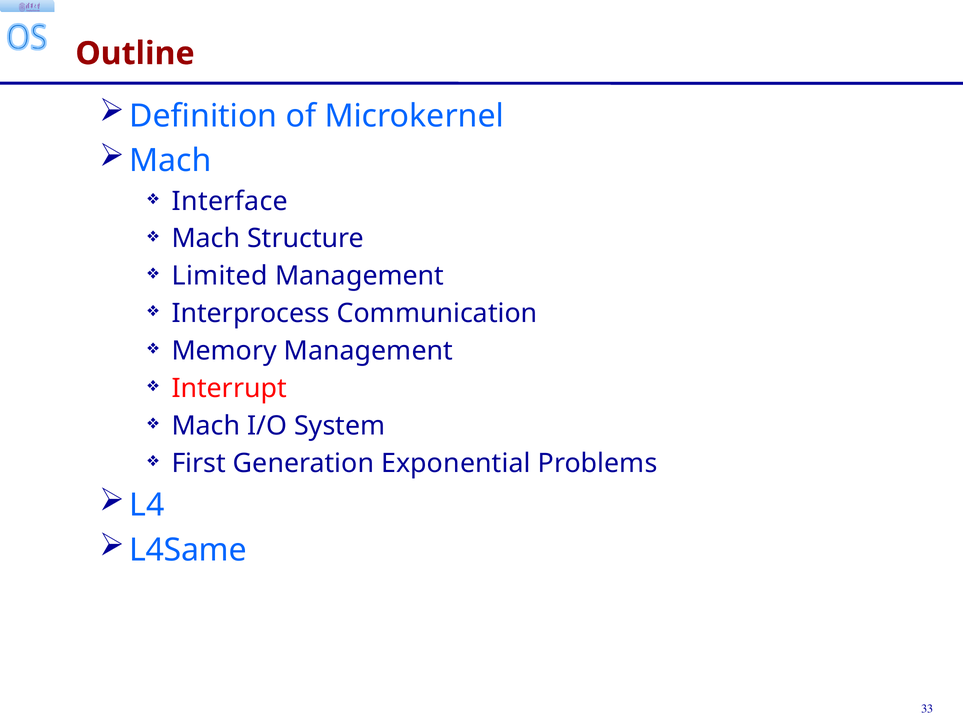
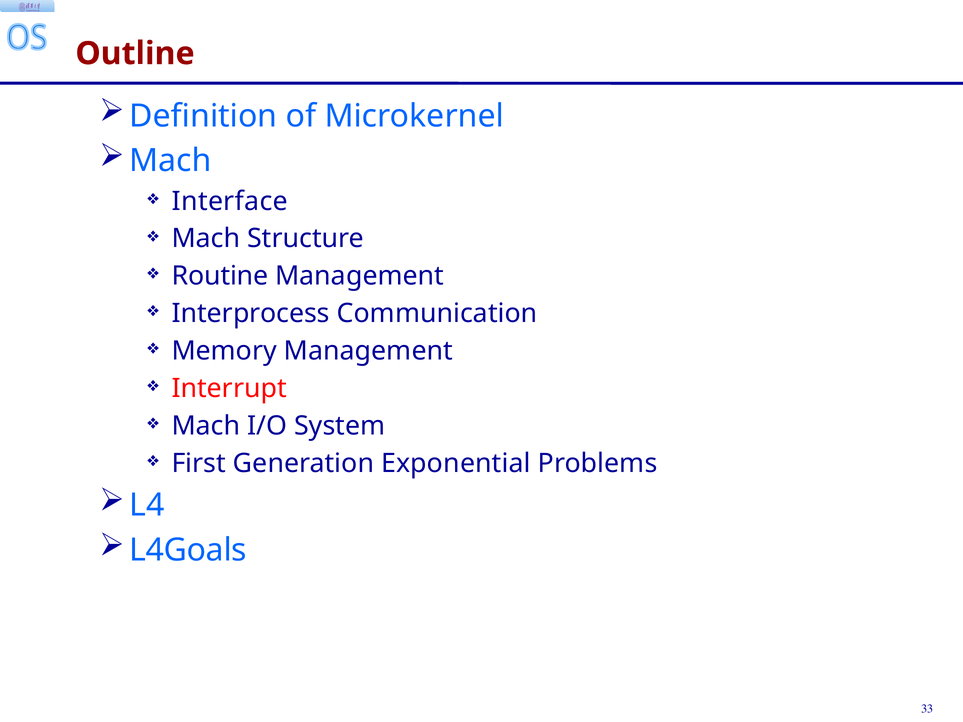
Limited: Limited -> Routine
L4Same: L4Same -> L4Goals
